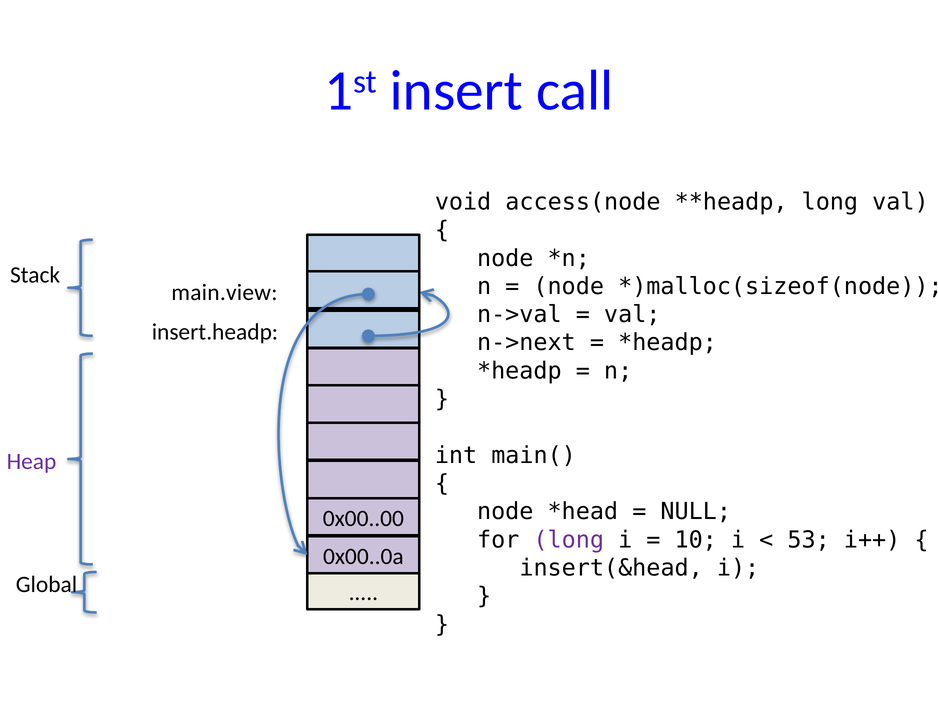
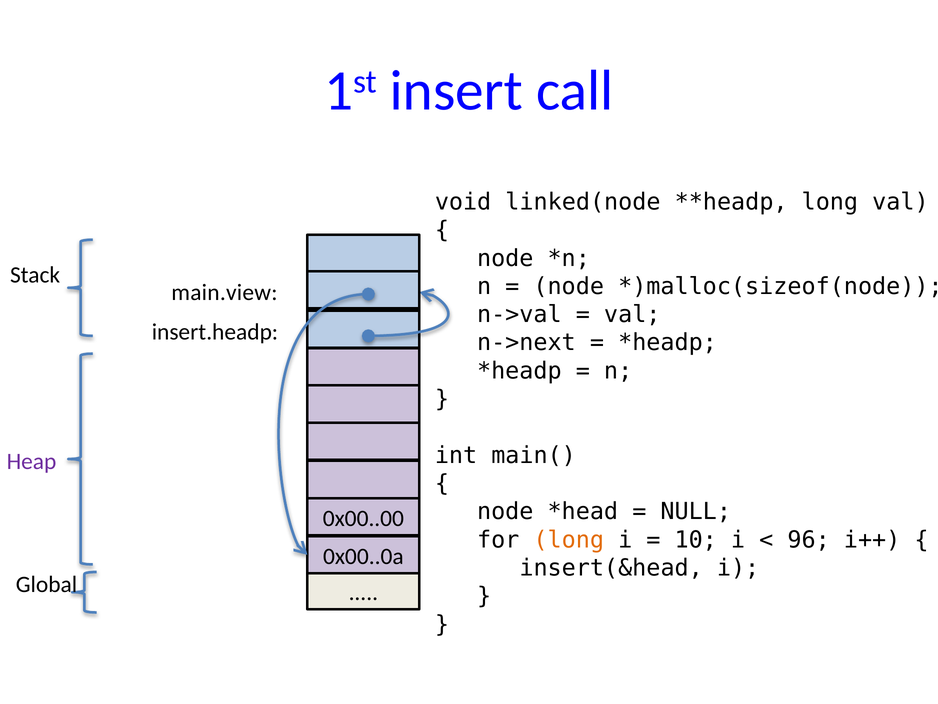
access(node: access(node -> linked(node
long at (569, 539) colour: purple -> orange
53: 53 -> 96
